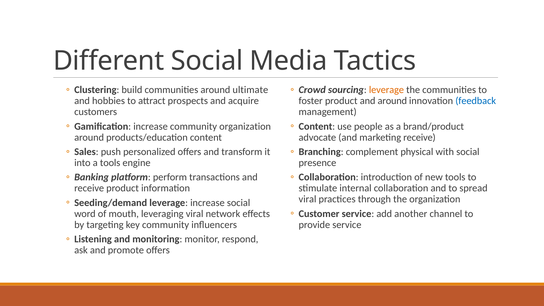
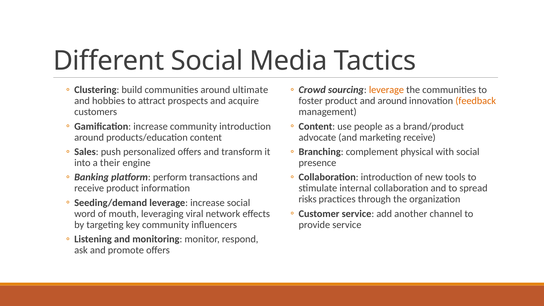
feedback colour: blue -> orange
community organization: organization -> introduction
a tools: tools -> their
viral at (308, 199): viral -> risks
